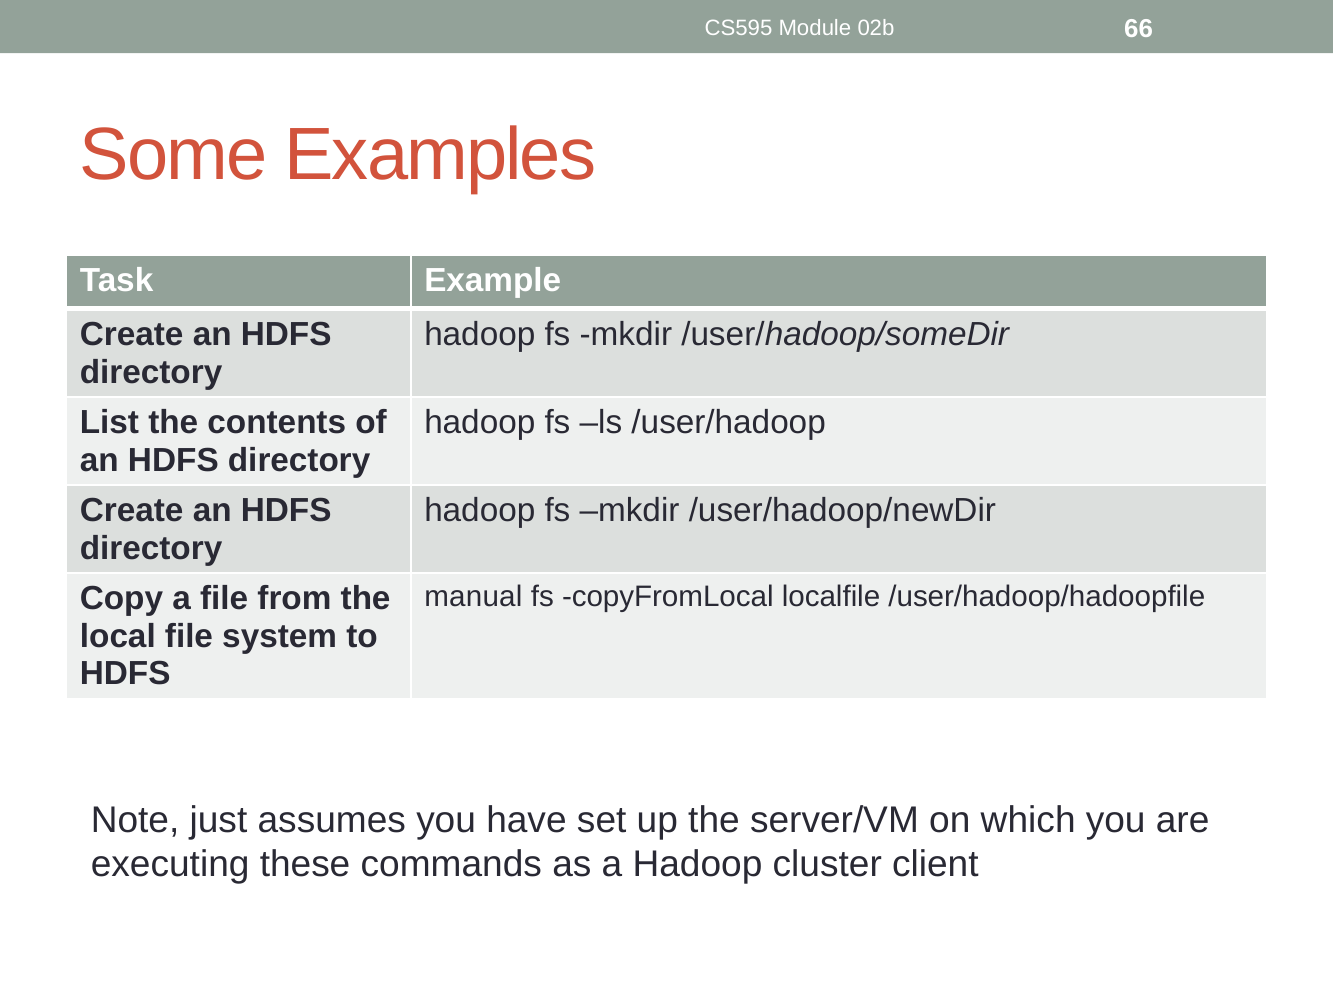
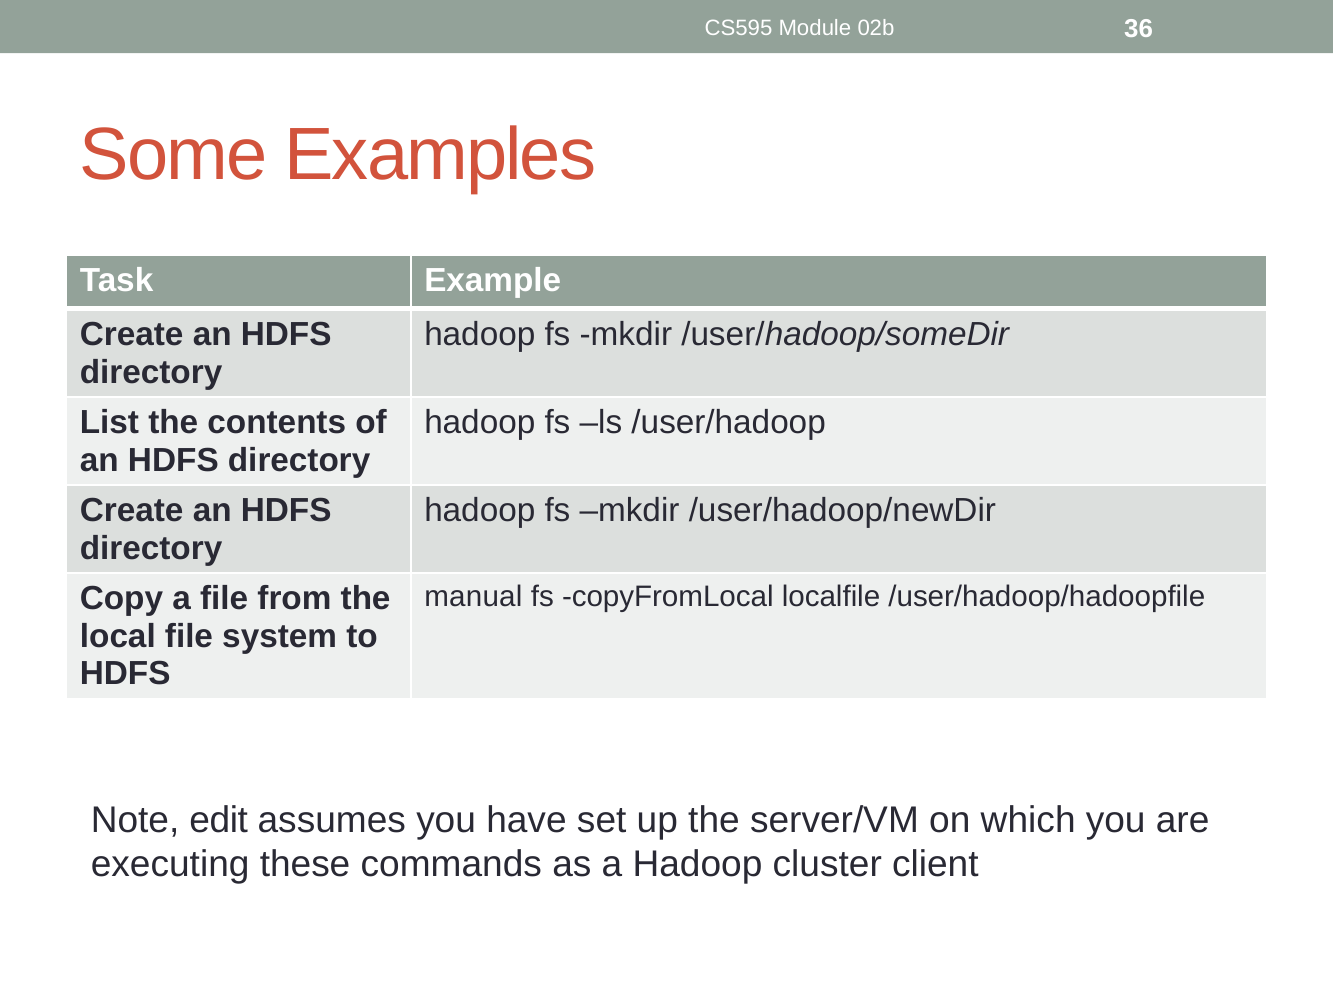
66: 66 -> 36
just: just -> edit
